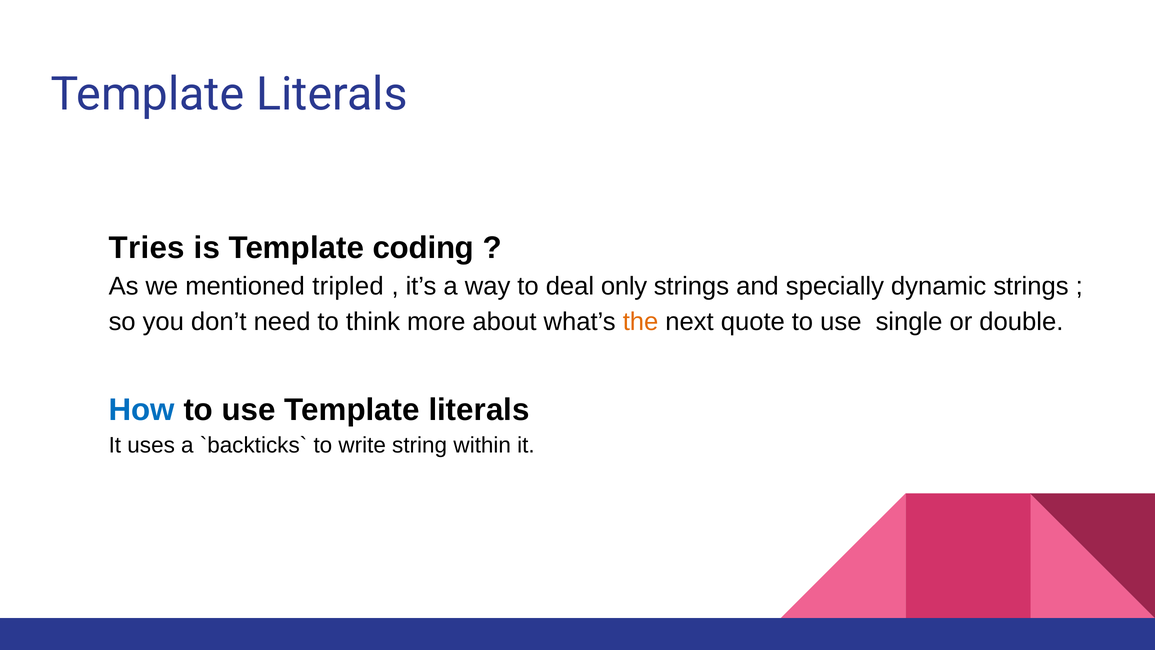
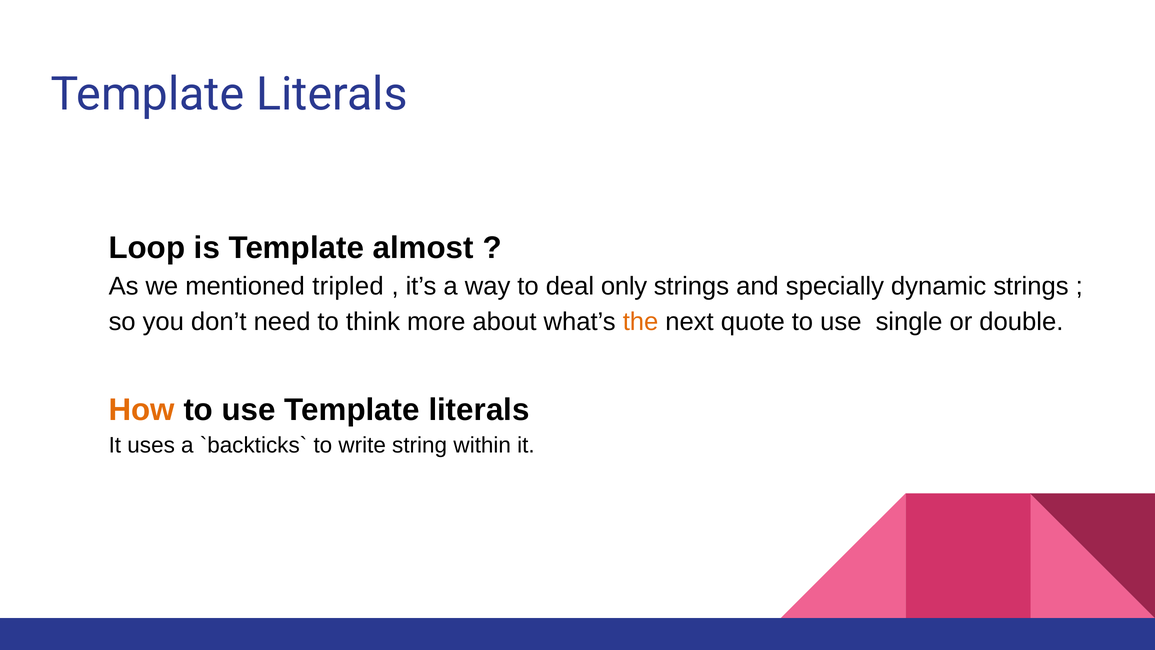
Tries: Tries -> Loop
coding: coding -> almost
How colour: blue -> orange
